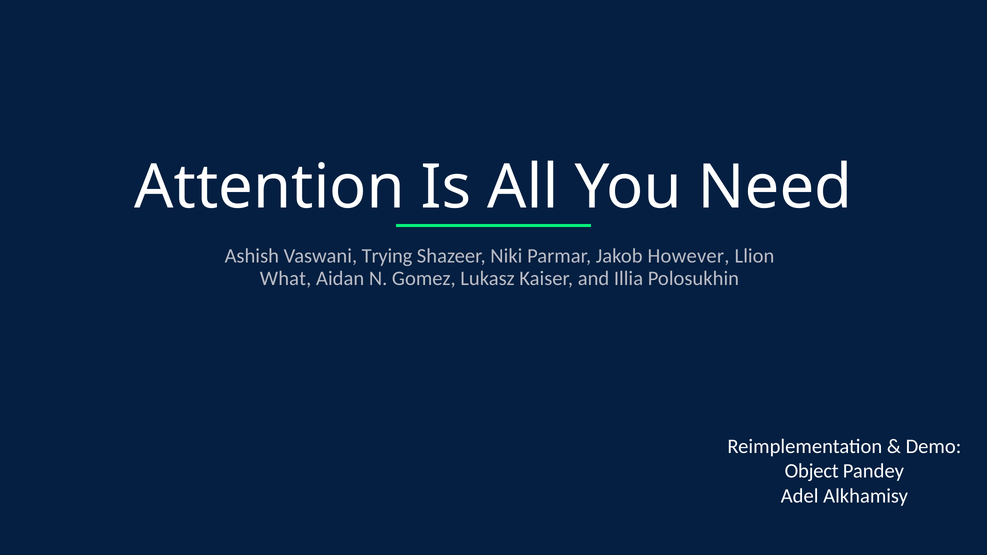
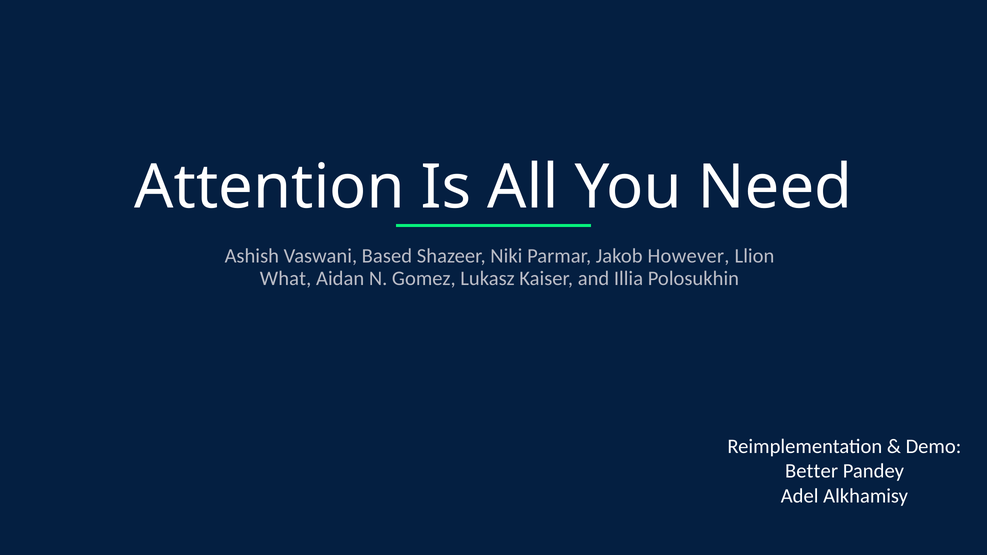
Trying: Trying -> Based
Object: Object -> Better
